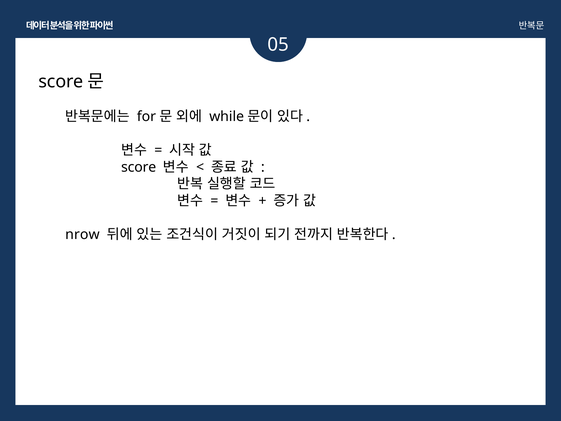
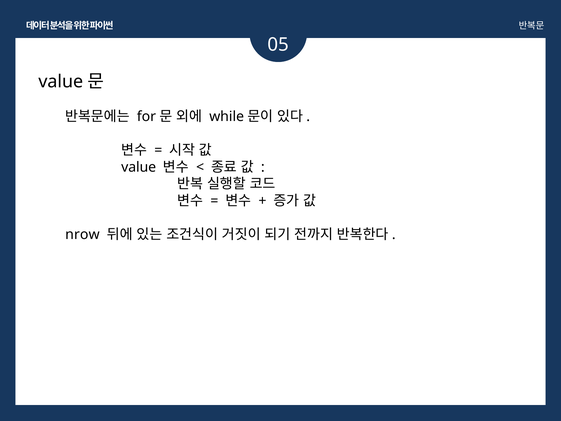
score at (61, 81): score -> value
score at (139, 167): score -> value
